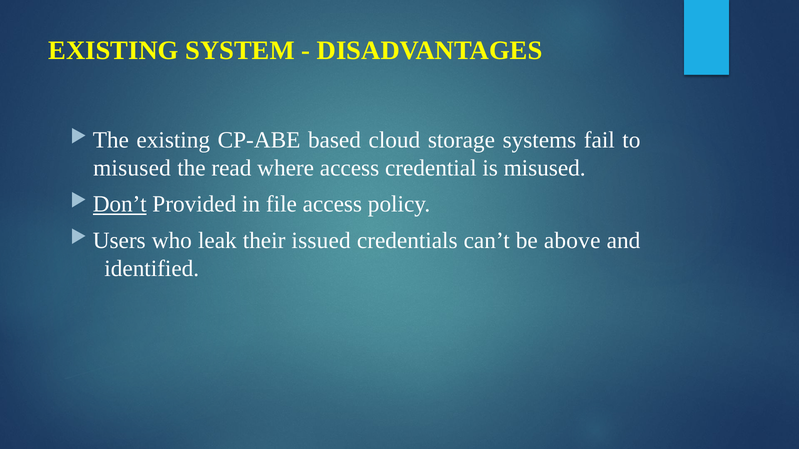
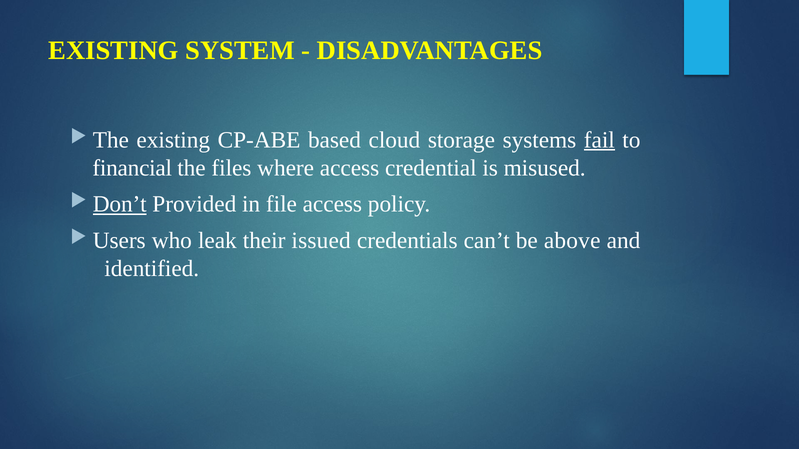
fail underline: none -> present
misused at (132, 168): misused -> financial
read: read -> files
